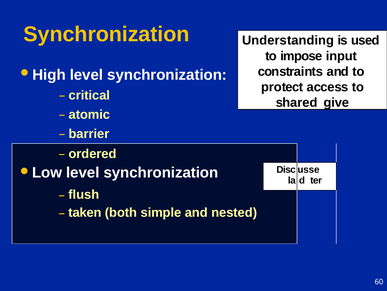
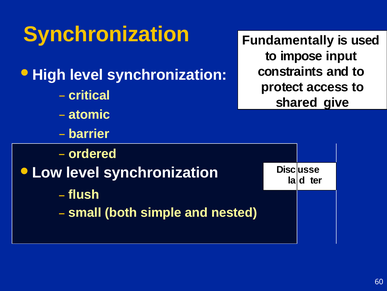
Understanding: Understanding -> Fundamentally
taken: taken -> small
